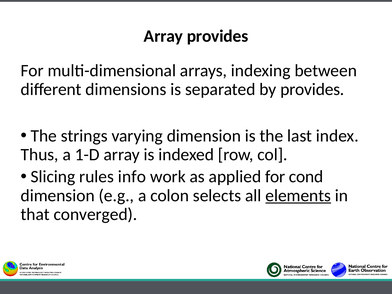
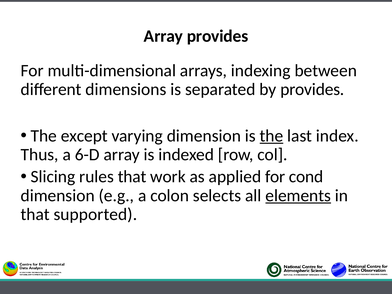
strings: strings -> except
the at (271, 136) underline: none -> present
1-D: 1-D -> 6-D
rules info: info -> that
converged: converged -> supported
